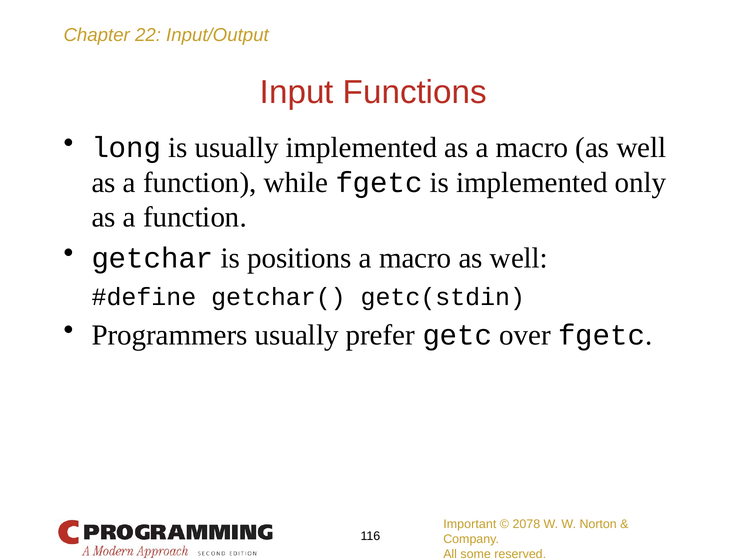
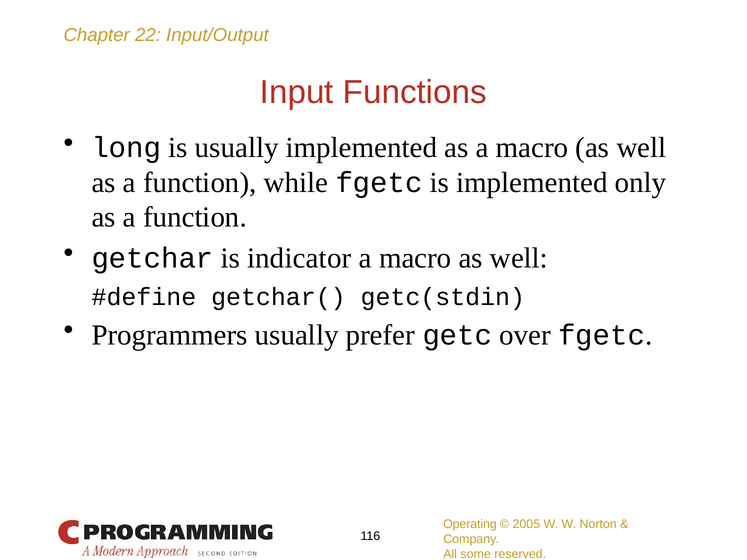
positions: positions -> indicator
Important: Important -> Operating
2078: 2078 -> 2005
